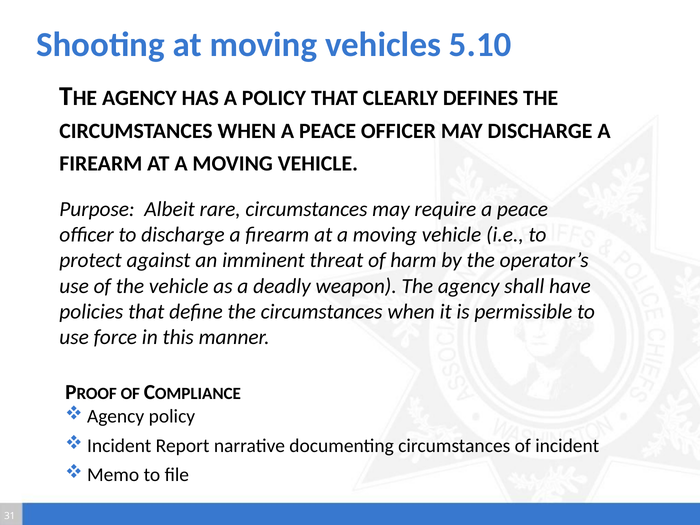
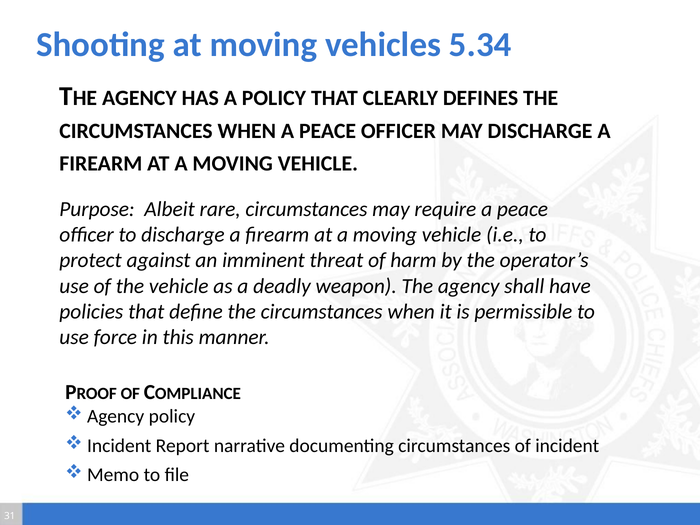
5.10: 5.10 -> 5.34
